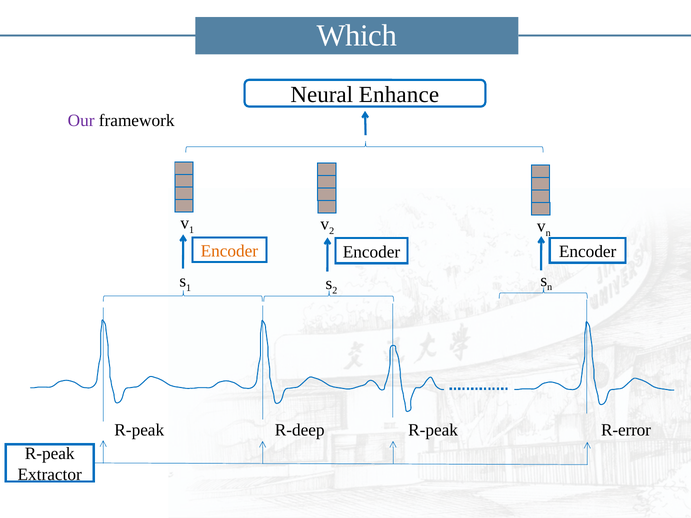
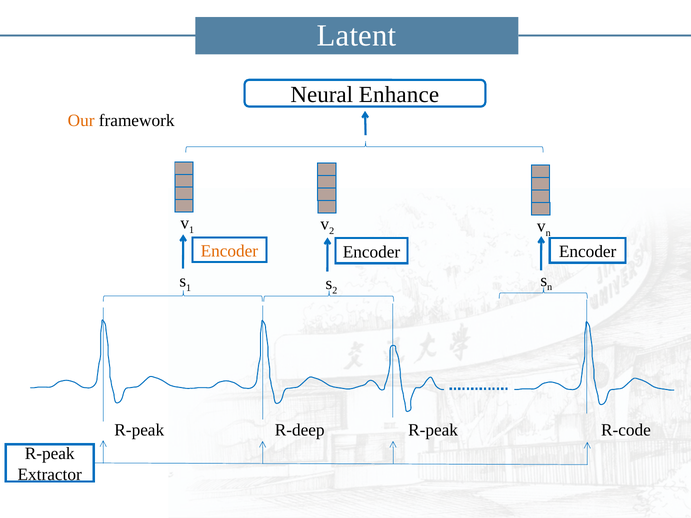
Which: Which -> Latent
Our colour: purple -> orange
R-error: R-error -> R-code
